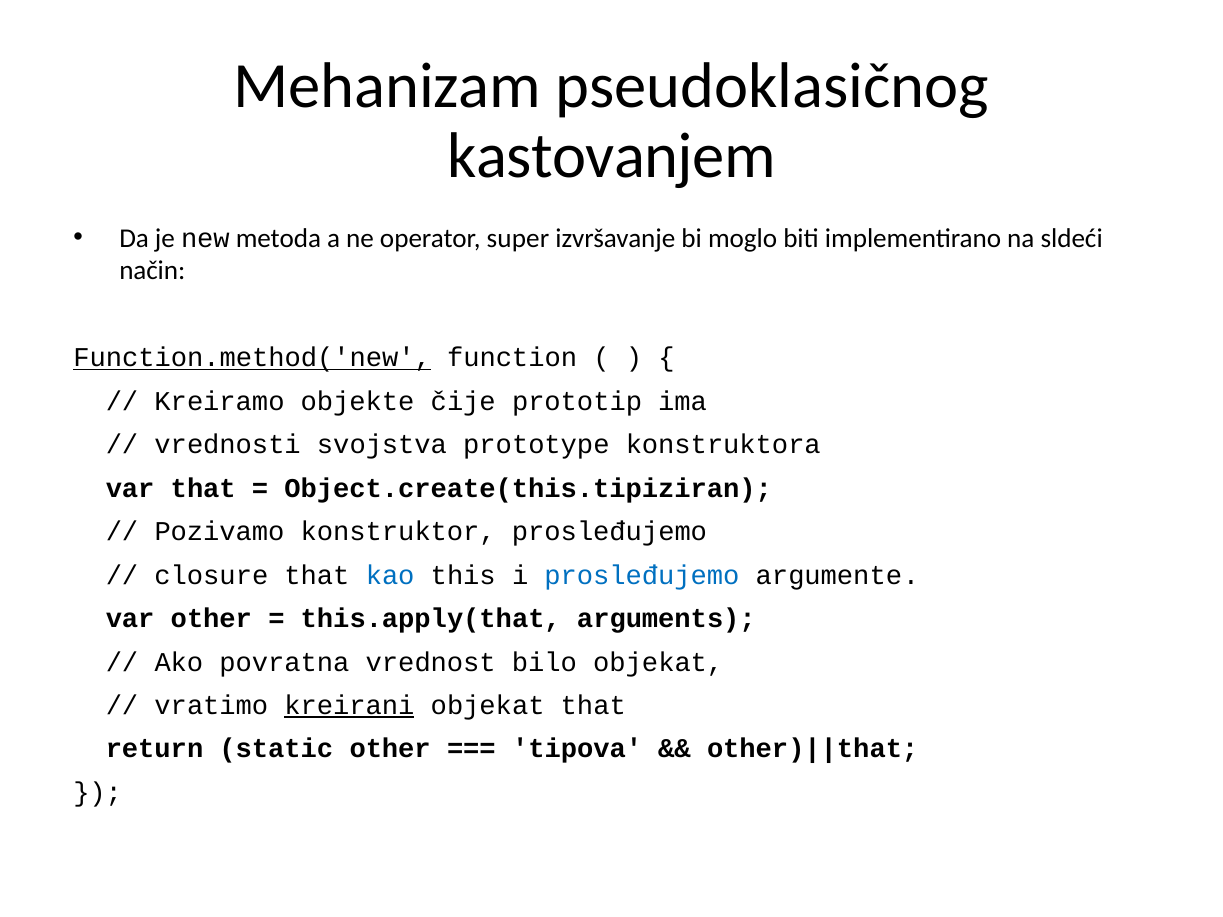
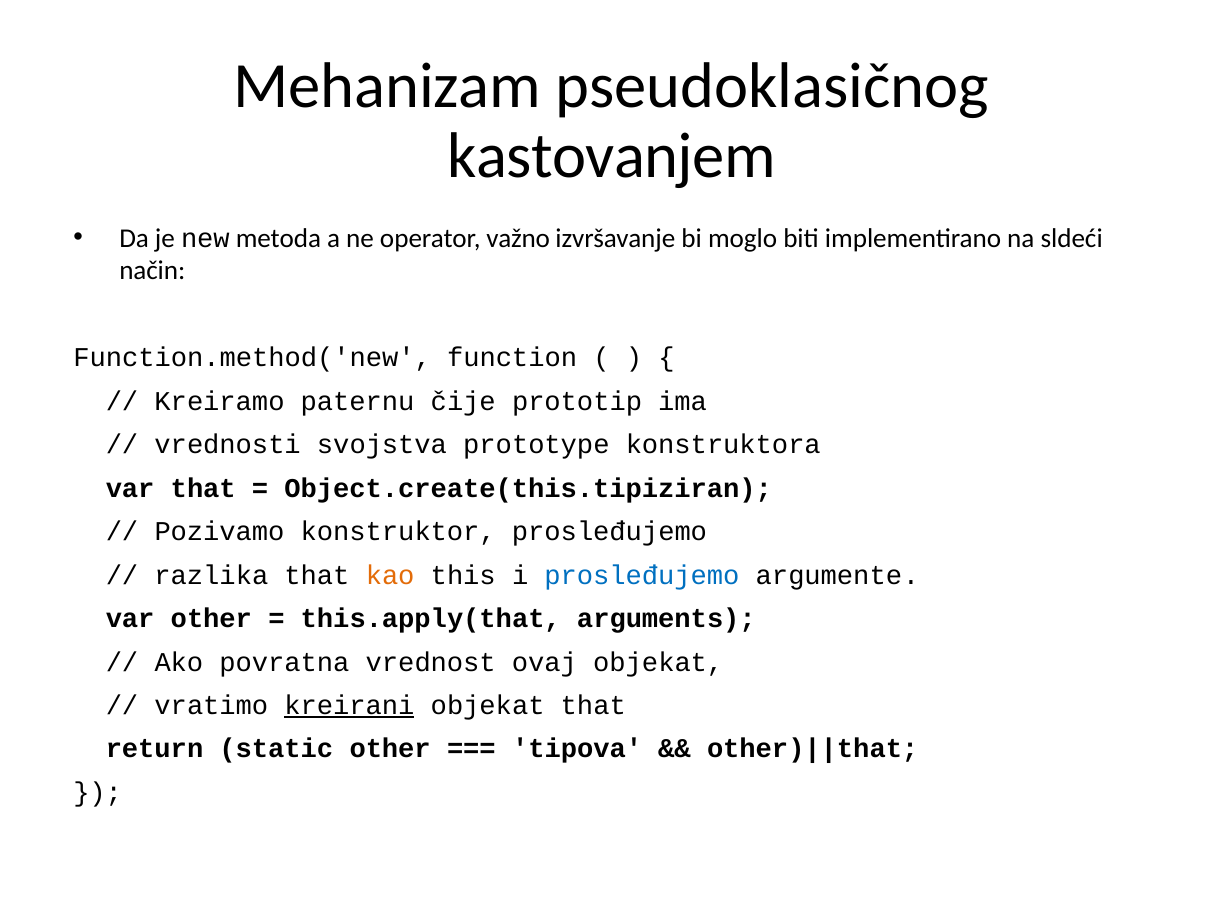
super: super -> važno
Function.method('new underline: present -> none
objekte: objekte -> paternu
closure: closure -> razlika
kao colour: blue -> orange
bilo: bilo -> ovaj
